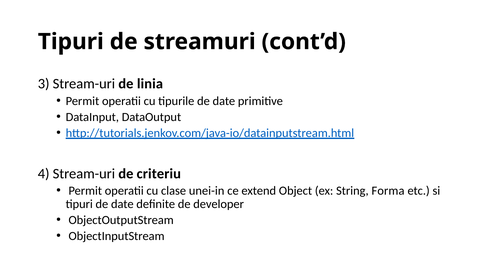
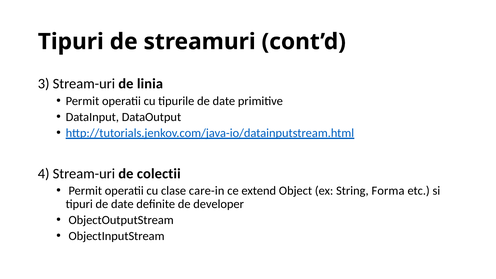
criteriu: criteriu -> colectii
unei-in: unei-in -> care-in
